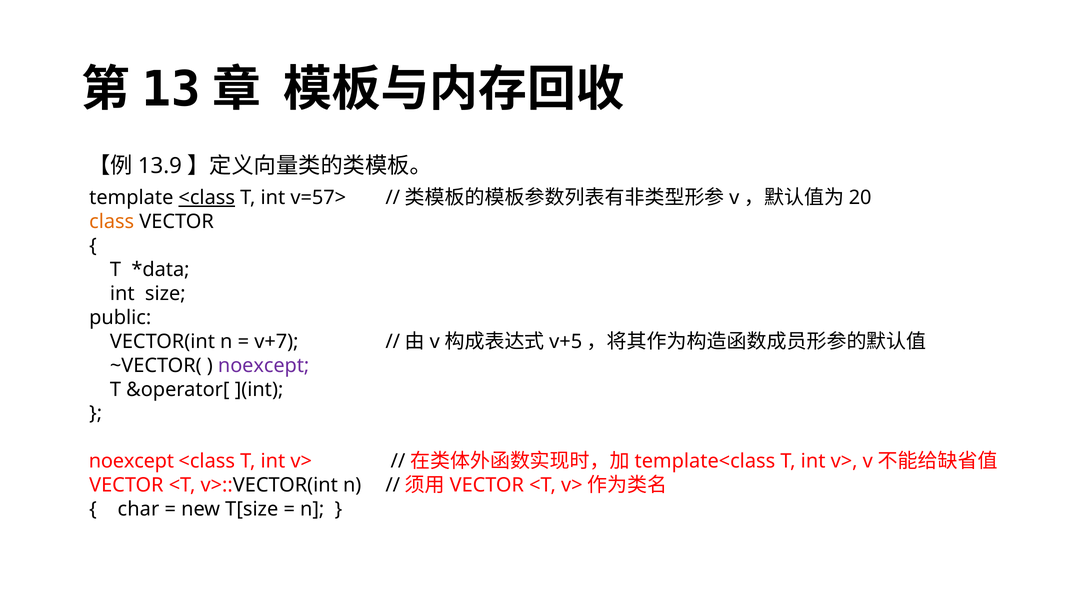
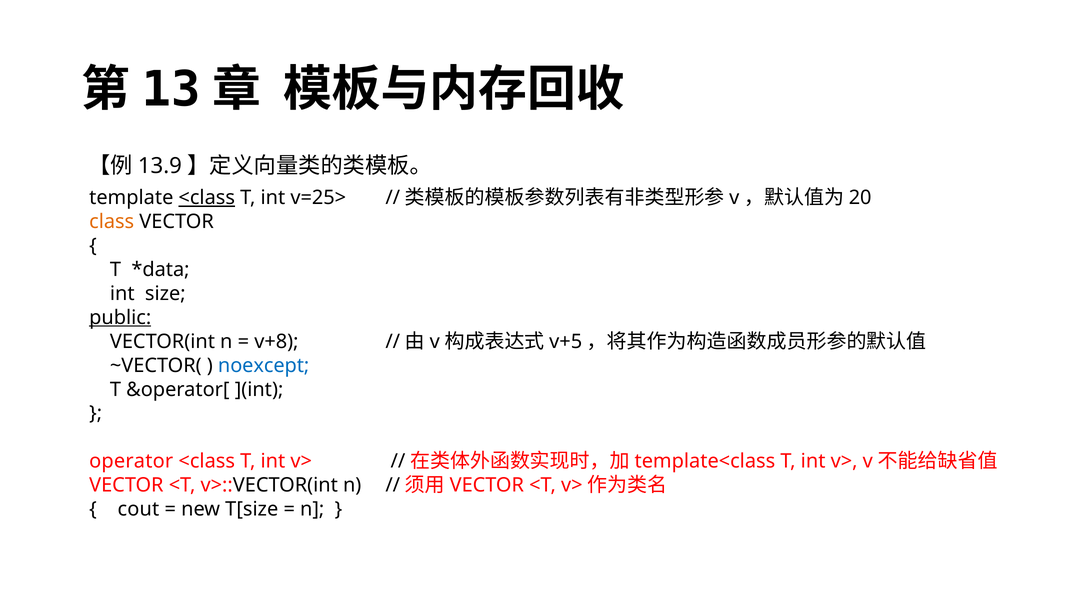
v=57>: v=57> -> v=25>
public underline: none -> present
v+7: v+7 -> v+8
noexcept at (264, 366) colour: purple -> blue
noexcept at (131, 461): noexcept -> operator
char: char -> cout
